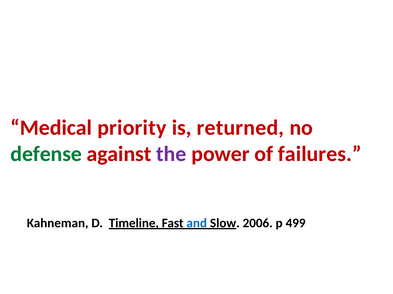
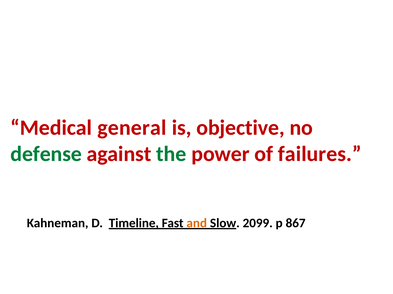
priority: priority -> general
returned: returned -> objective
the colour: purple -> green
and colour: blue -> orange
2006: 2006 -> 2099
499: 499 -> 867
